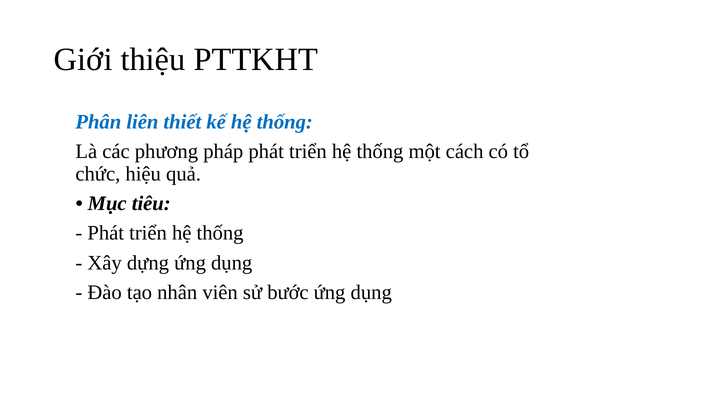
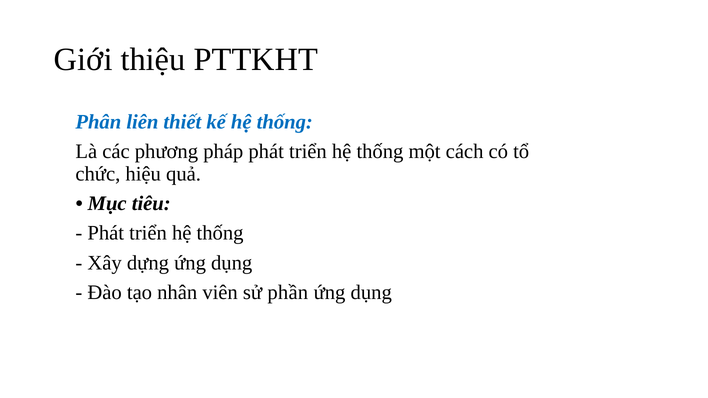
bước: bước -> phần
